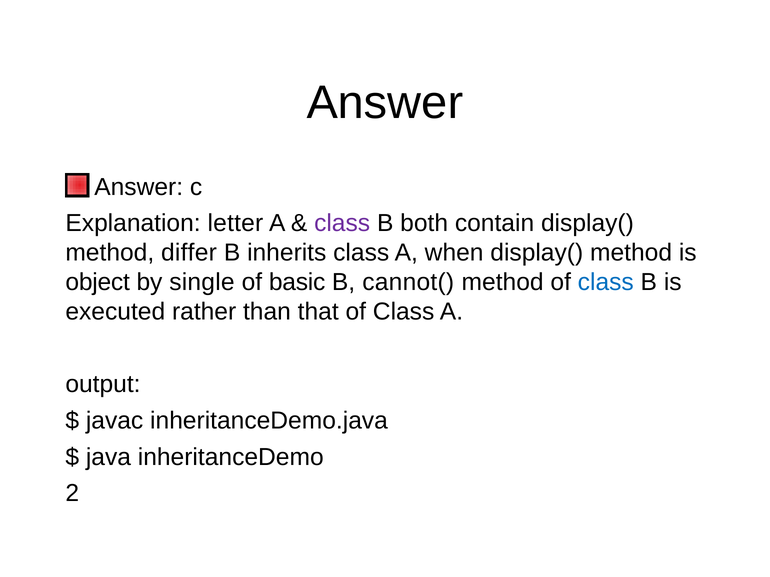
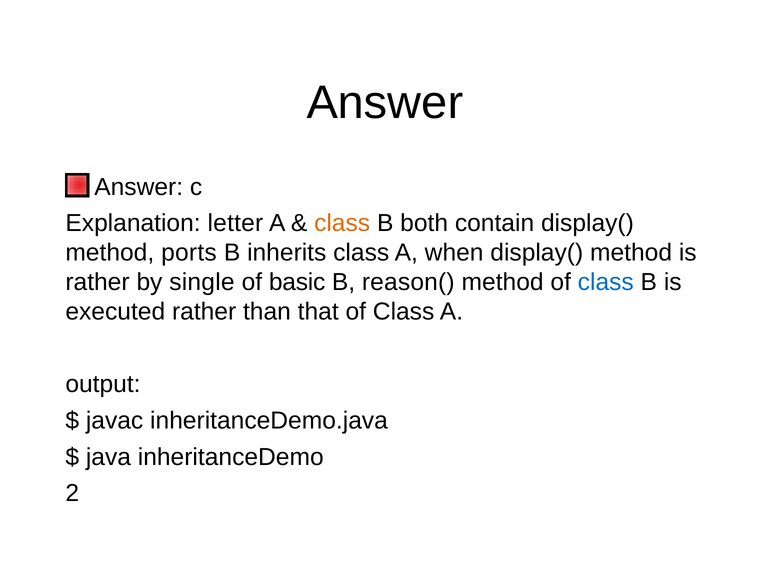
class at (342, 223) colour: purple -> orange
differ: differ -> ports
object at (98, 282): object -> rather
cannot(: cannot( -> reason(
